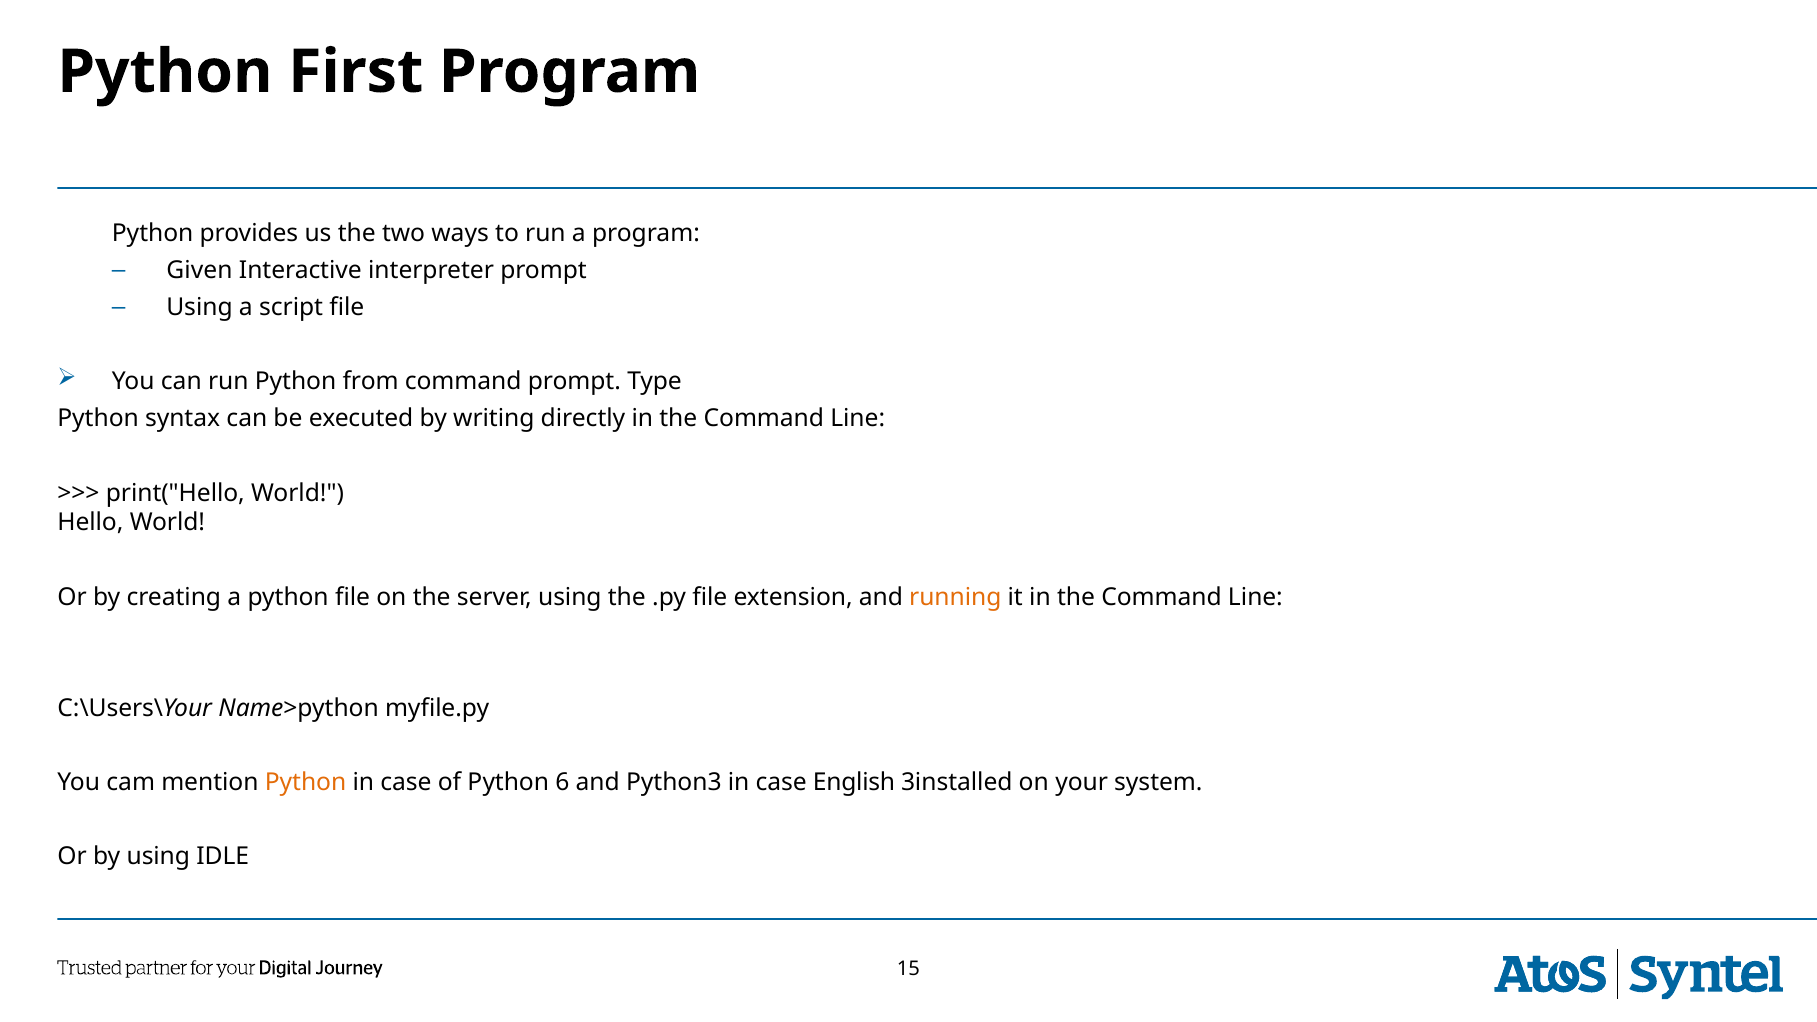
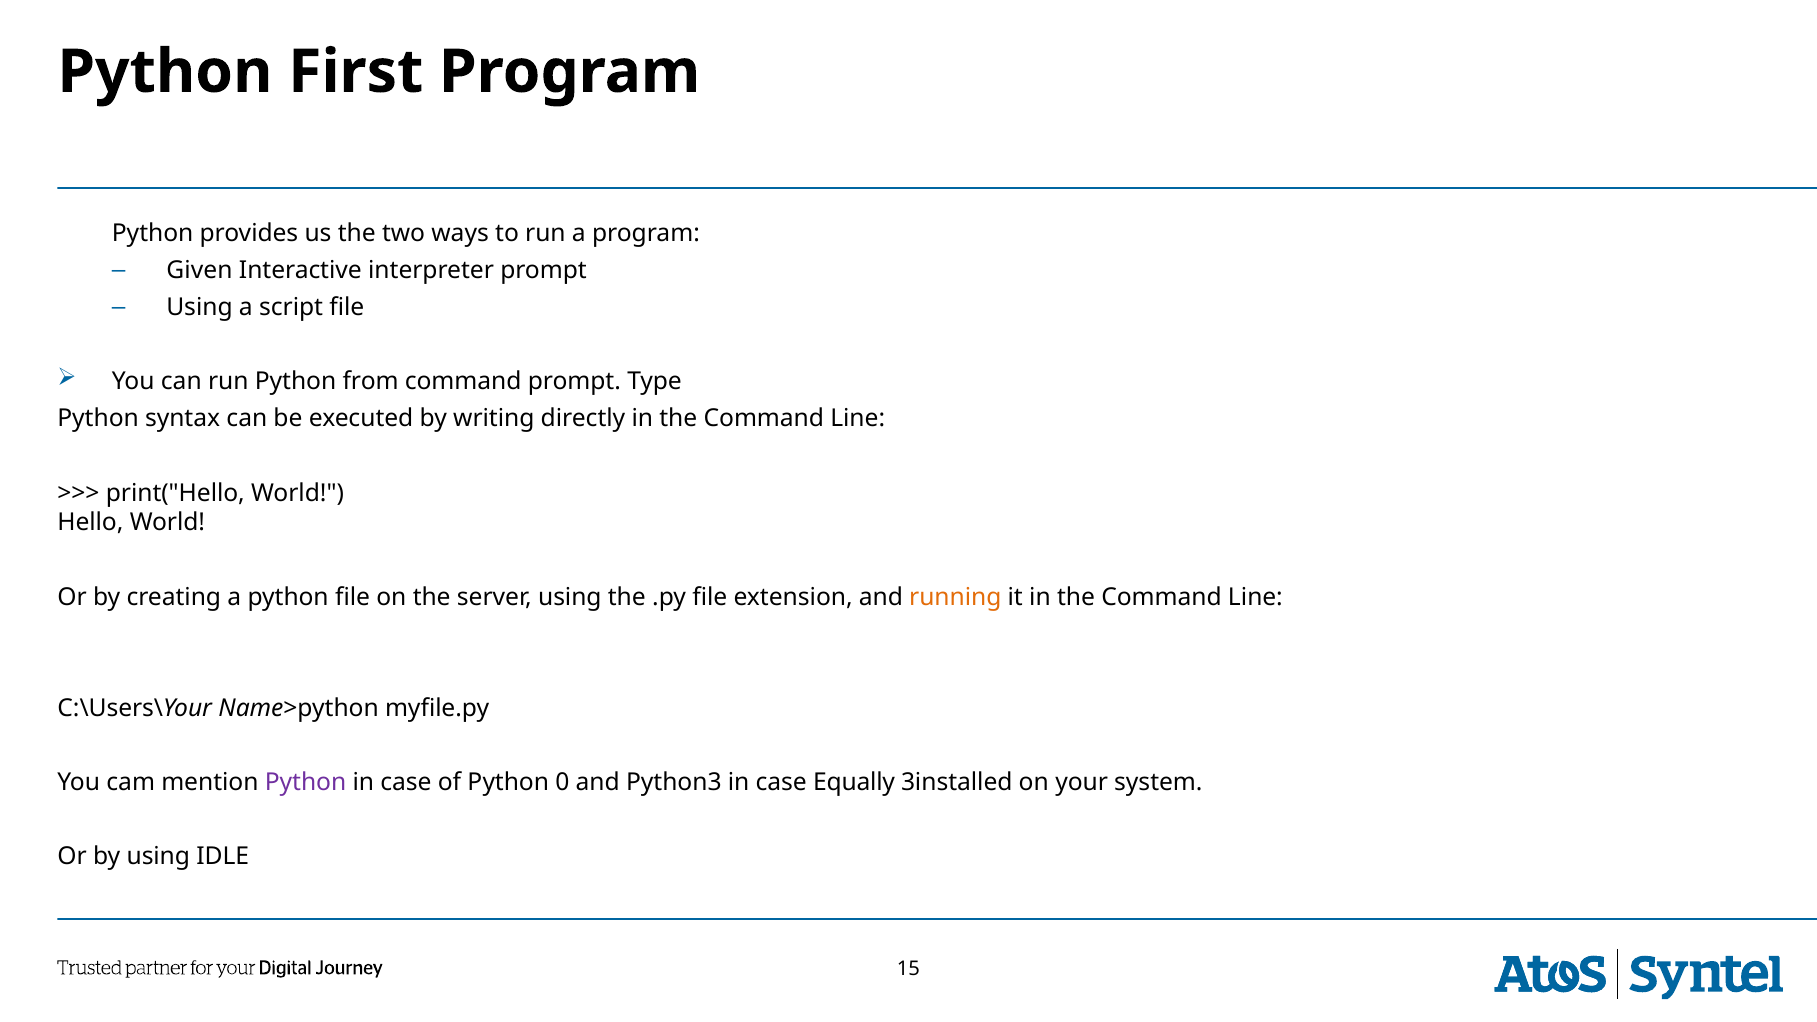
Python at (306, 783) colour: orange -> purple
6: 6 -> 0
English: English -> Equally
